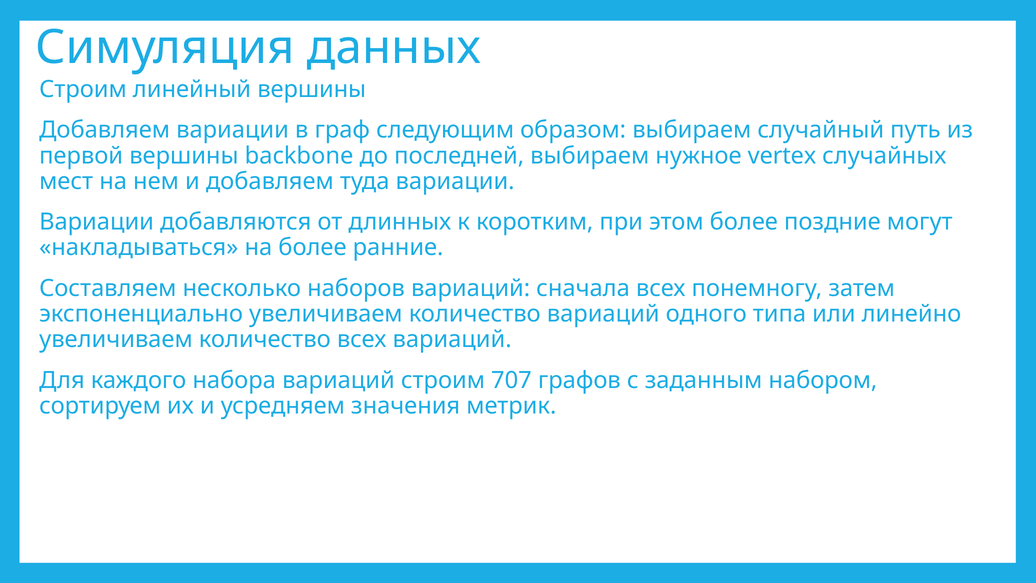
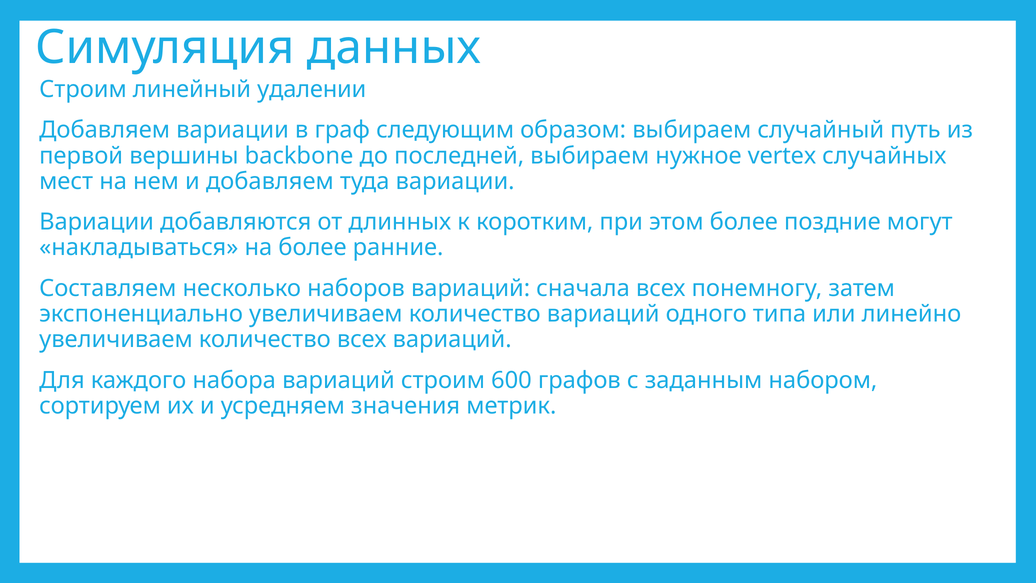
линейный вершины: вершины -> удалении
707: 707 -> 600
